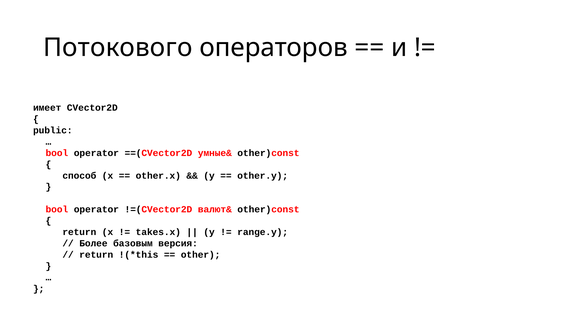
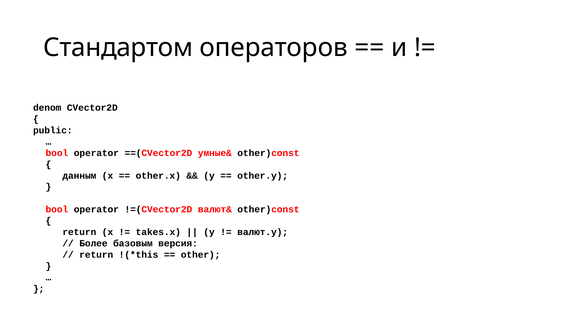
Потокового: Потокового -> Стандартом
имеет: имеет -> denom
способ: способ -> данным
range.y: range.y -> валют.y
